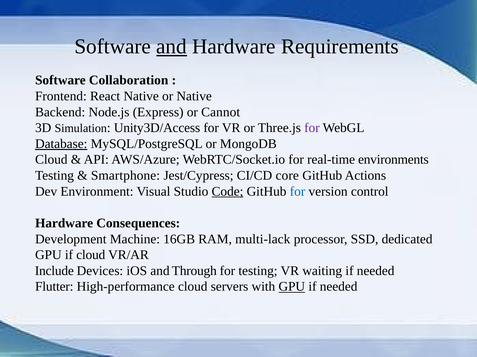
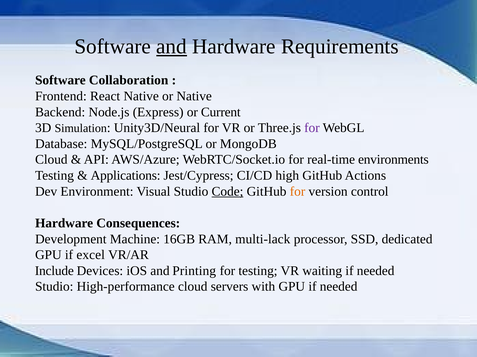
Cannot: Cannot -> Current
Unity3D/Access: Unity3D/Access -> Unity3D/Neural
Database underline: present -> none
Smartphone: Smartphone -> Applications
core: core -> high
for at (298, 192) colour: blue -> orange
if cloud: cloud -> excel
Through: Through -> Printing
Flutter at (54, 287): Flutter -> Studio
GPU at (292, 287) underline: present -> none
